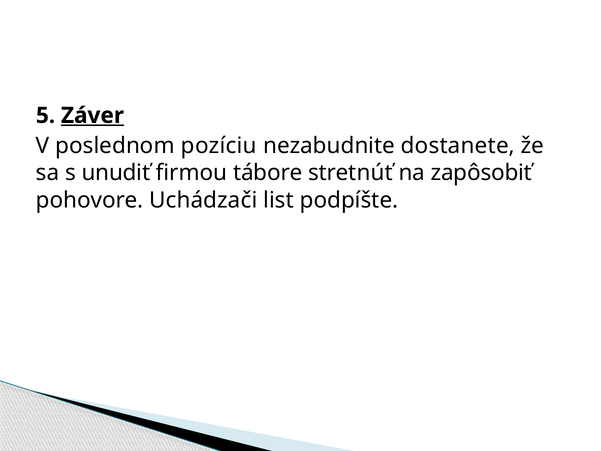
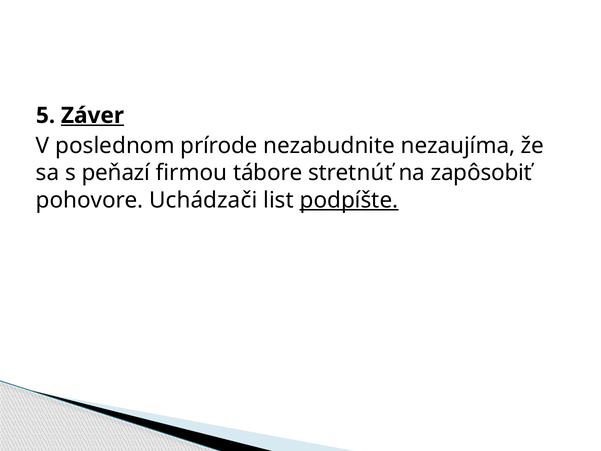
pozíciu: pozíciu -> prírode
dostanete: dostanete -> nezaujíma
unudiť: unudiť -> peňazí
podpíšte underline: none -> present
